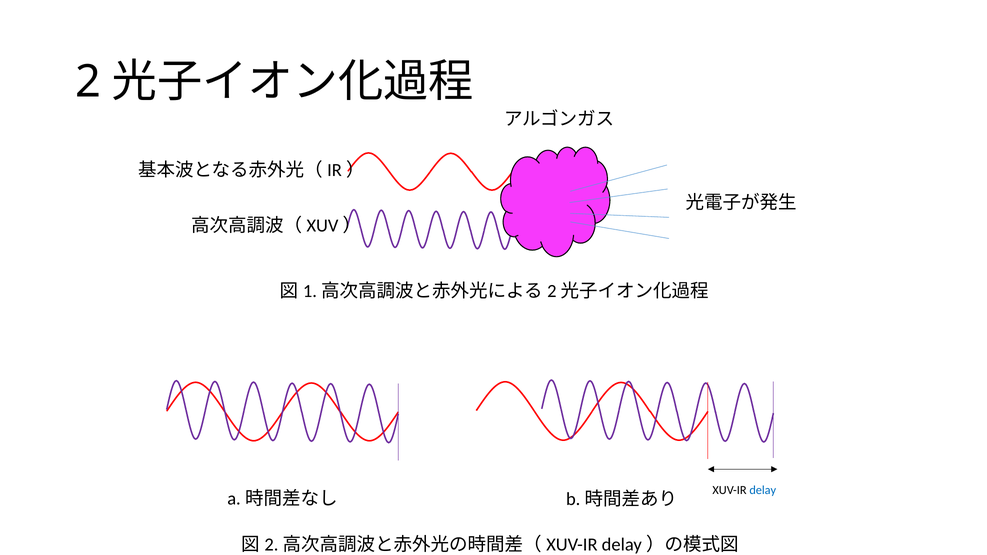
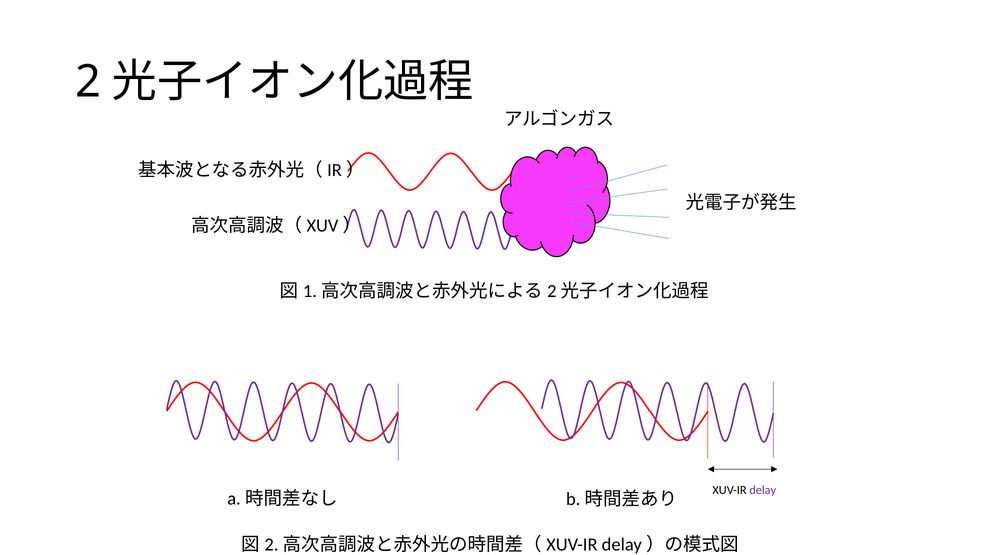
delay colour: blue -> purple
